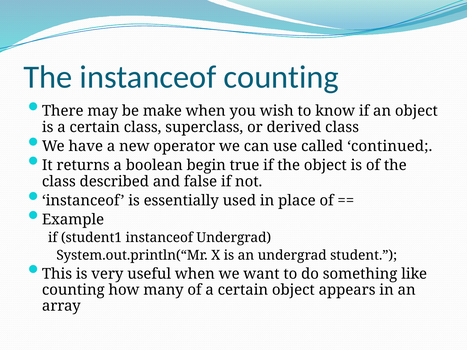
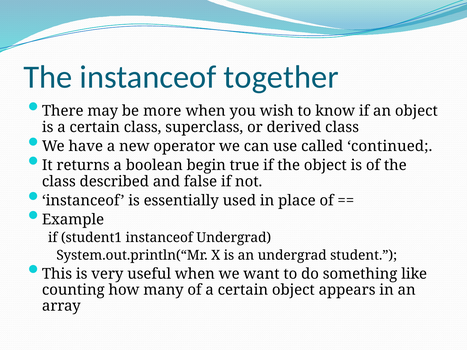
instanceof counting: counting -> together
make: make -> more
